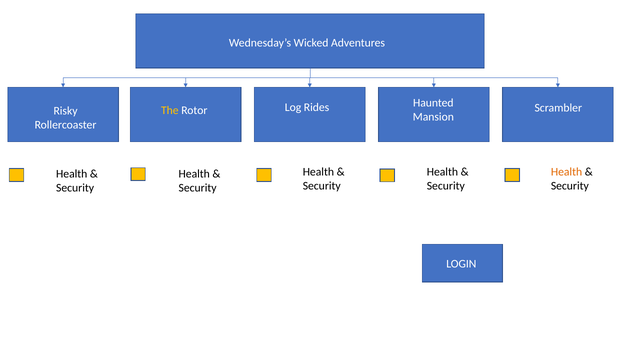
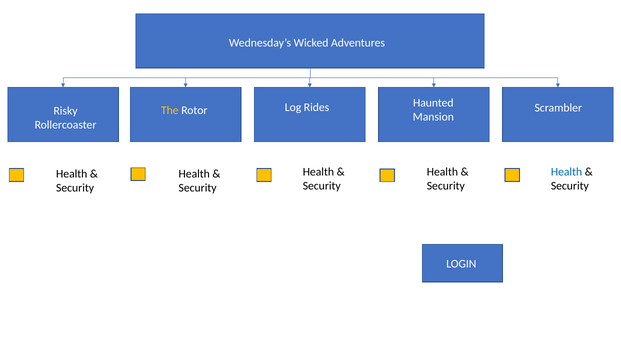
Health at (567, 171) colour: orange -> blue
